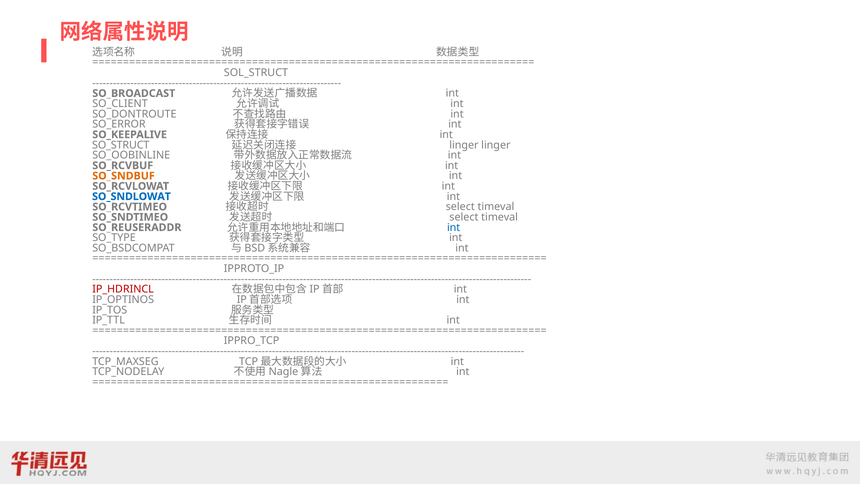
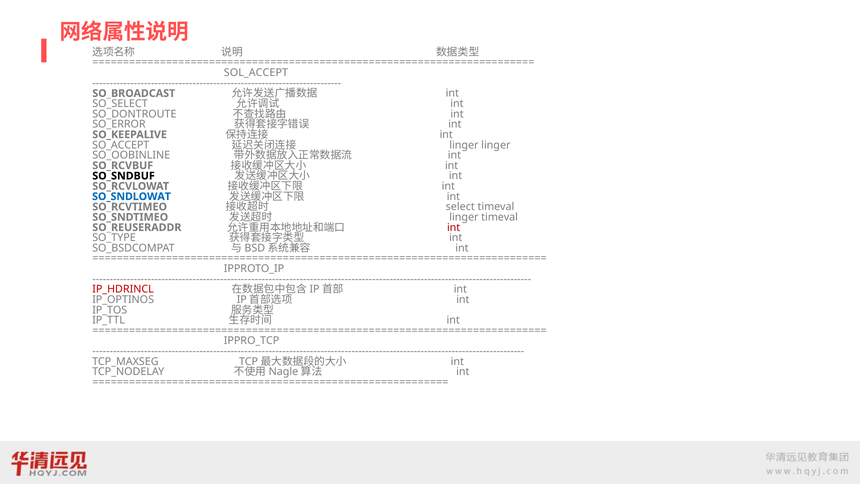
SOL_STRUCT: SOL_STRUCT -> SOL_ACCEPT
SO_CLIENT: SO_CLIENT -> SO_SELECT
SO_STRUCT: SO_STRUCT -> SO_ACCEPT
SO_SNDBUF colour: orange -> black
select at (464, 217): select -> linger
int at (454, 227) colour: blue -> red
